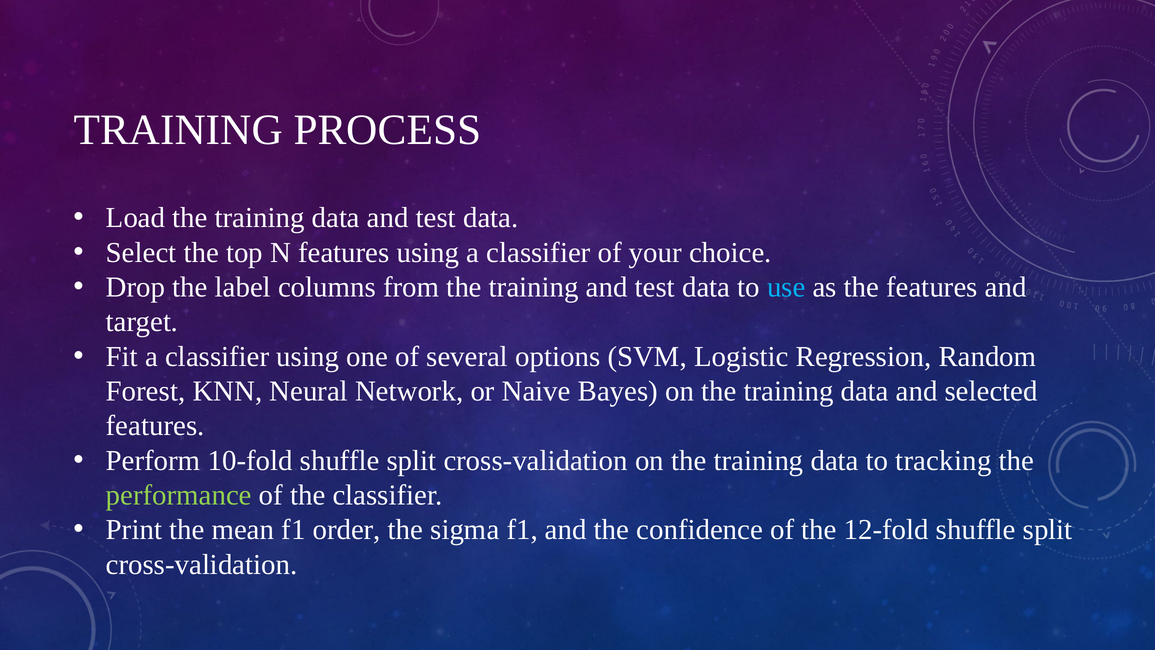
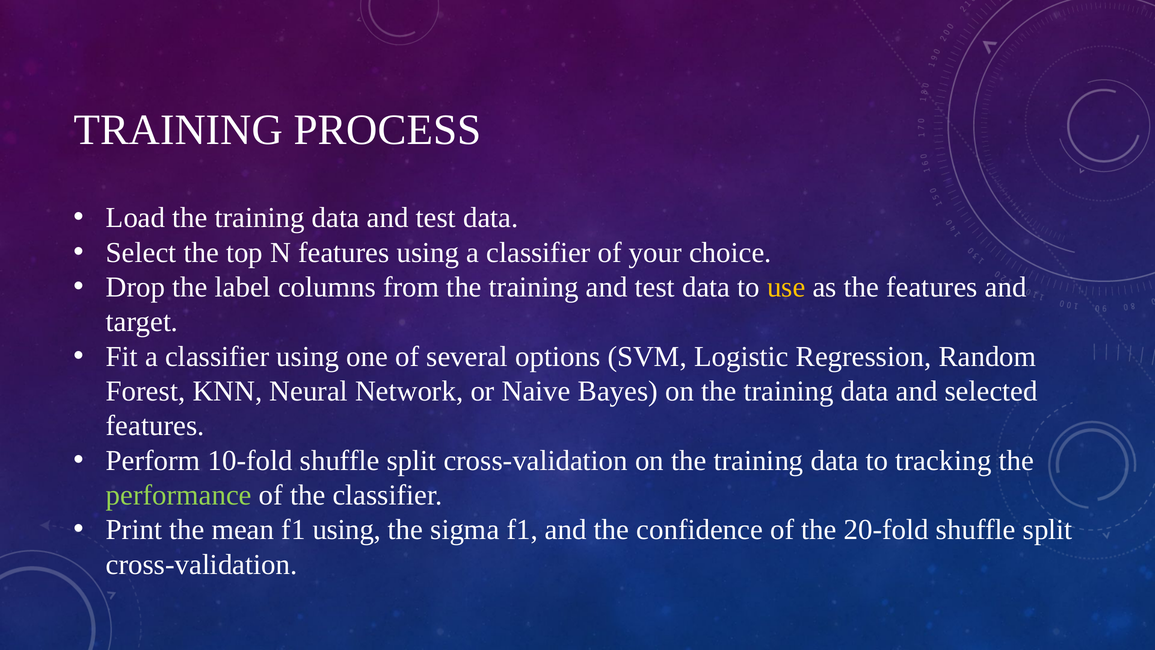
use colour: light blue -> yellow
f1 order: order -> using
12-fold: 12-fold -> 20-fold
